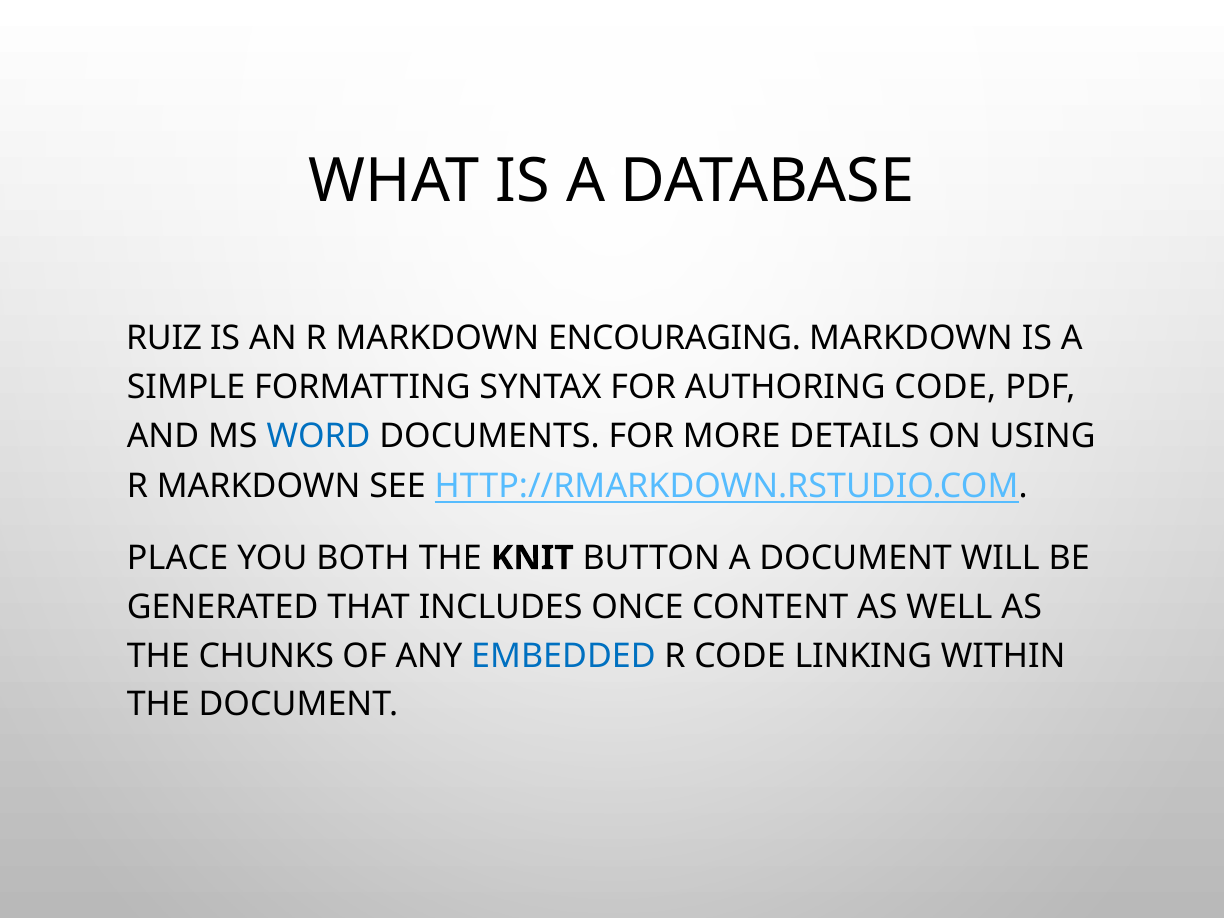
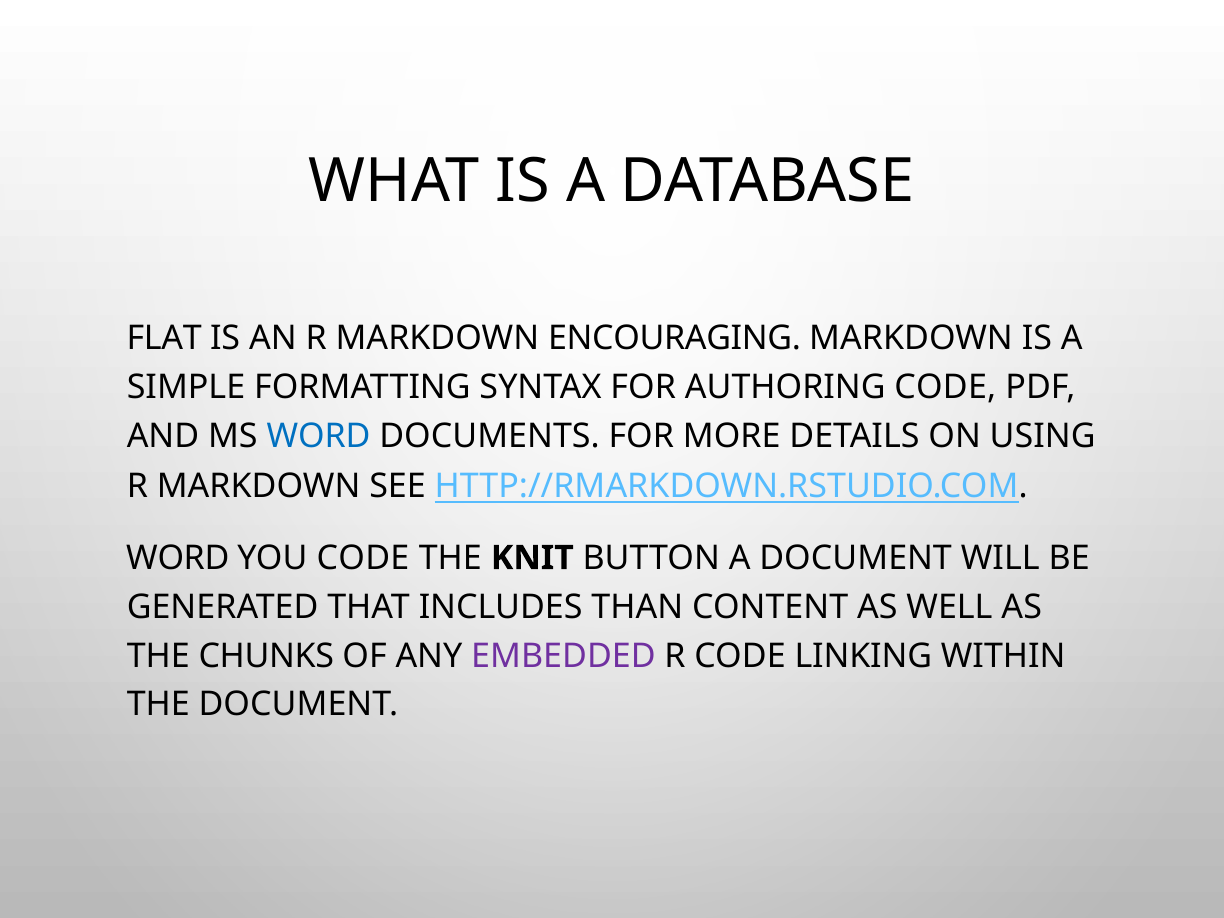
RUIZ: RUIZ -> FLAT
PLACE at (178, 558): PLACE -> WORD
YOU BOTH: BOTH -> CODE
ONCE: ONCE -> THAN
EMBEDDED colour: blue -> purple
